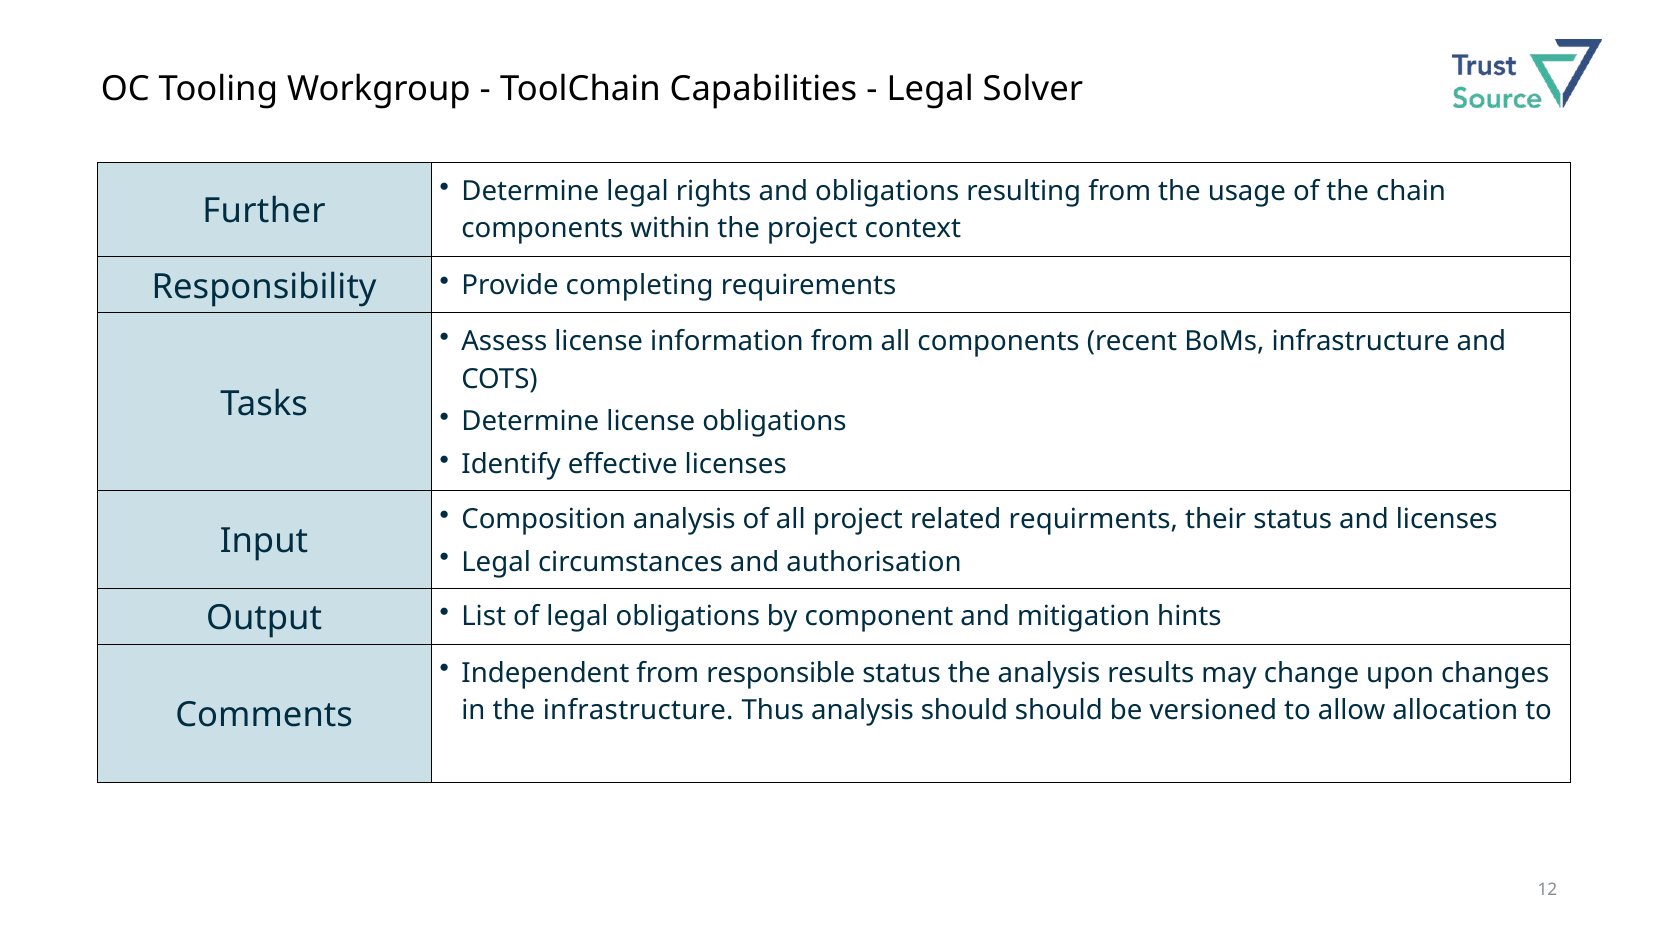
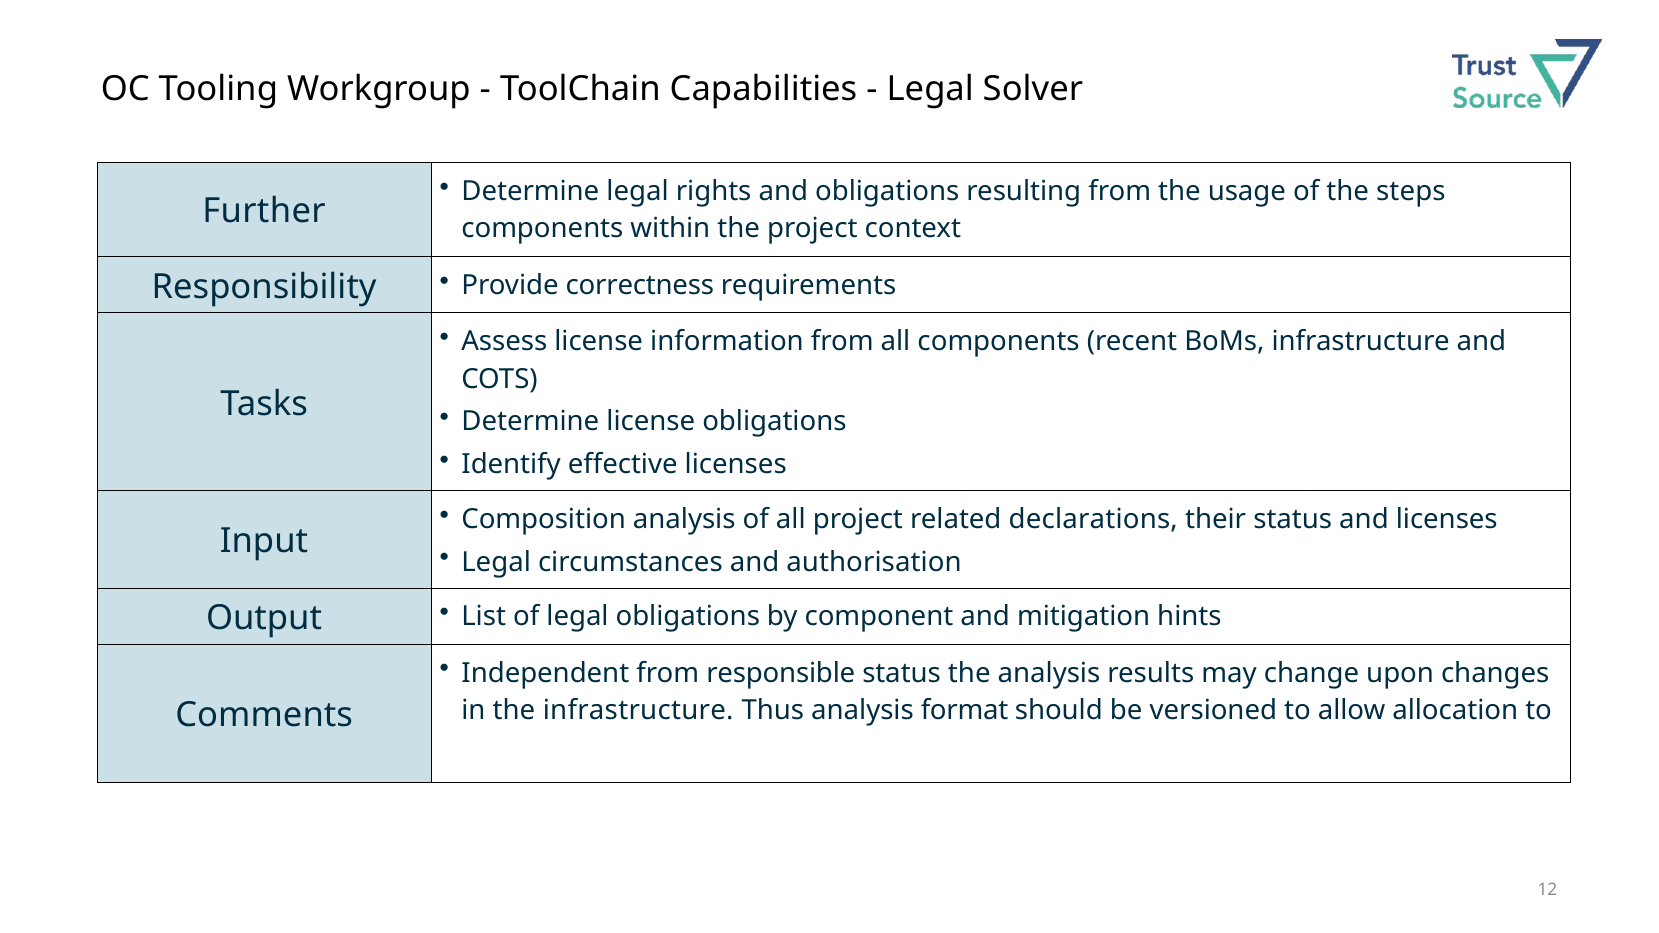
chain: chain -> steps
completing: completing -> correctness
requirments: requirments -> declarations
analysis should: should -> format
